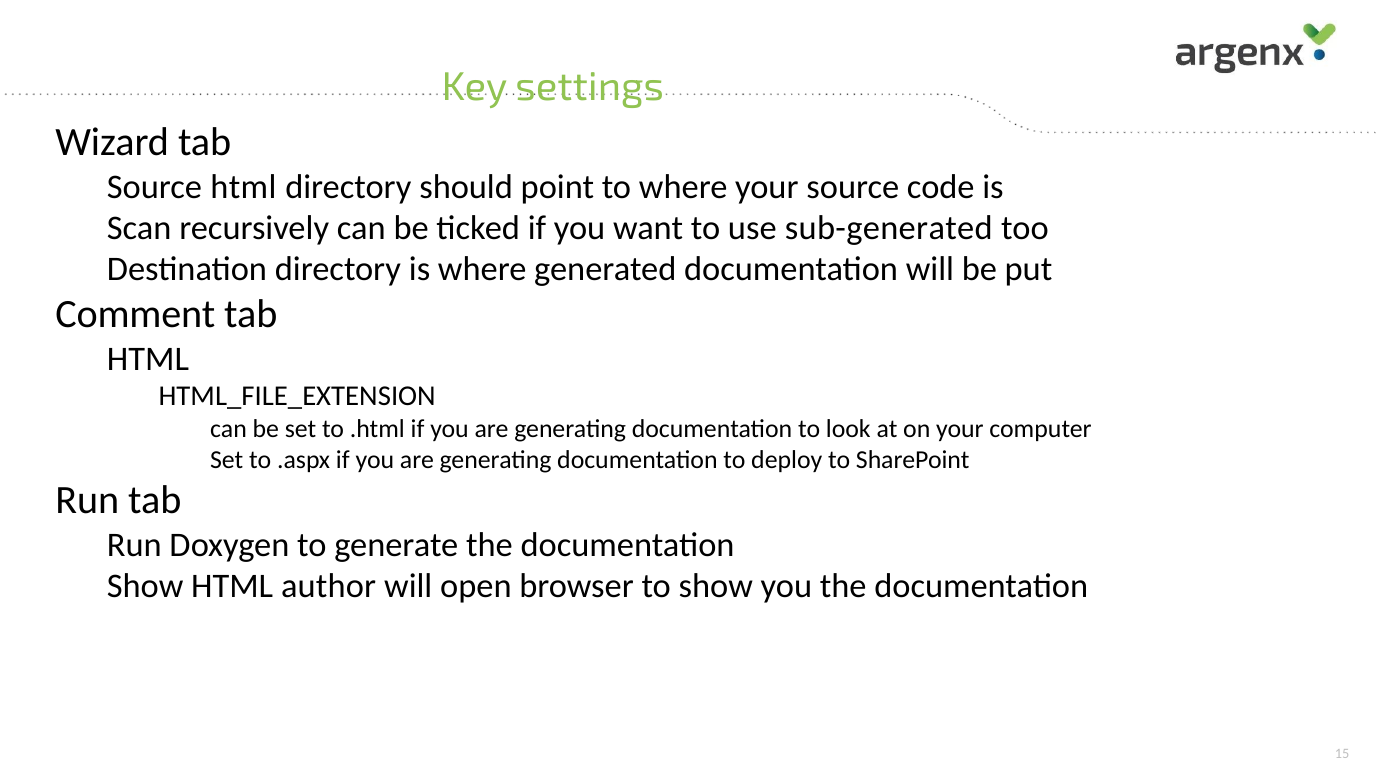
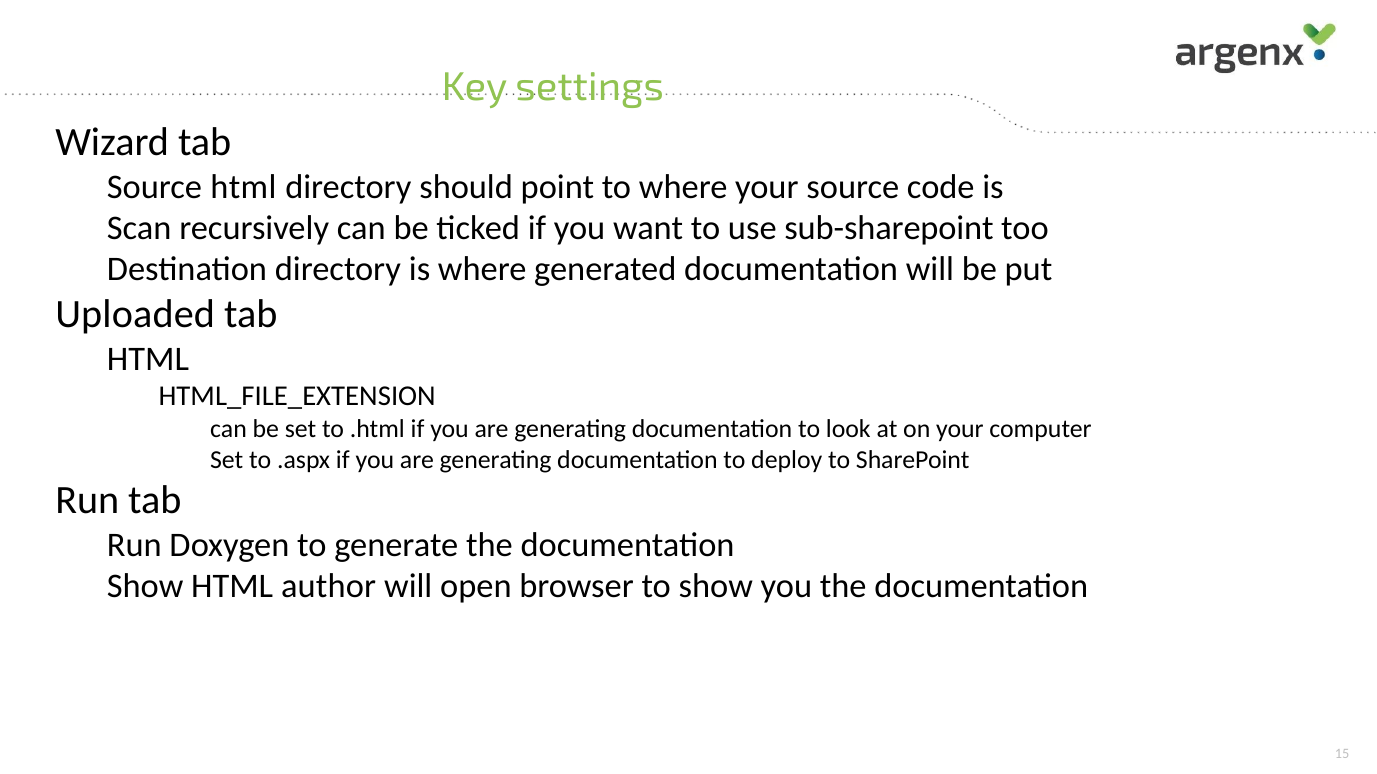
sub-generated: sub-generated -> sub-sharepoint
Comment: Comment -> Uploaded
